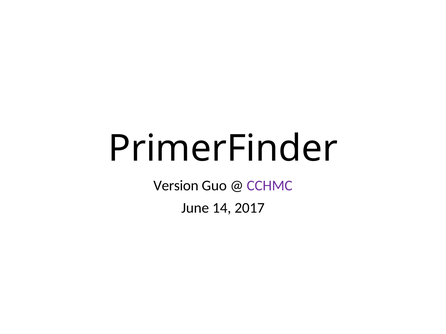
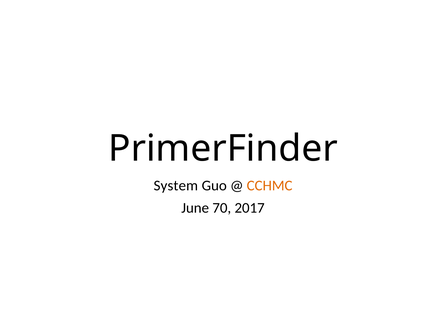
Version: Version -> System
CCHMC colour: purple -> orange
14: 14 -> 70
